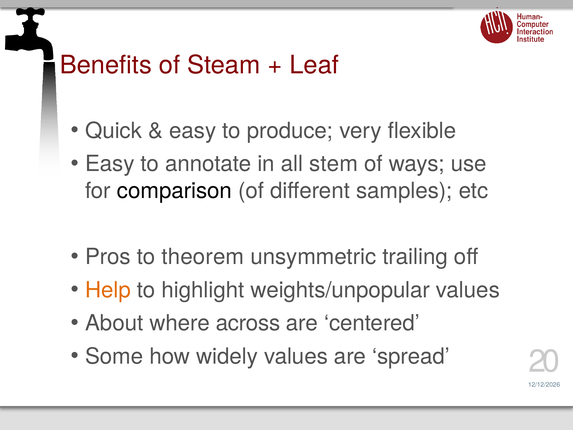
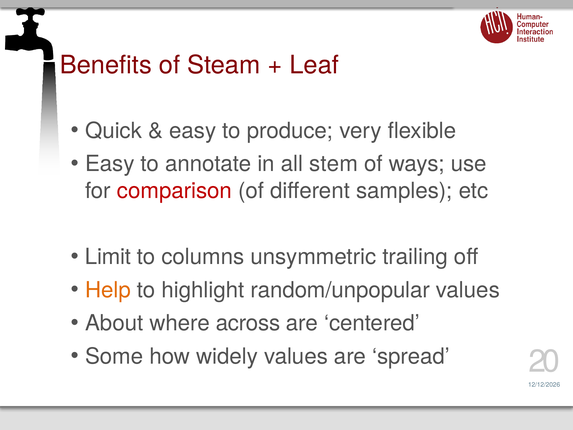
comparison colour: black -> red
Pros: Pros -> Limit
theorem: theorem -> columns
weights/unpopular: weights/unpopular -> random/unpopular
